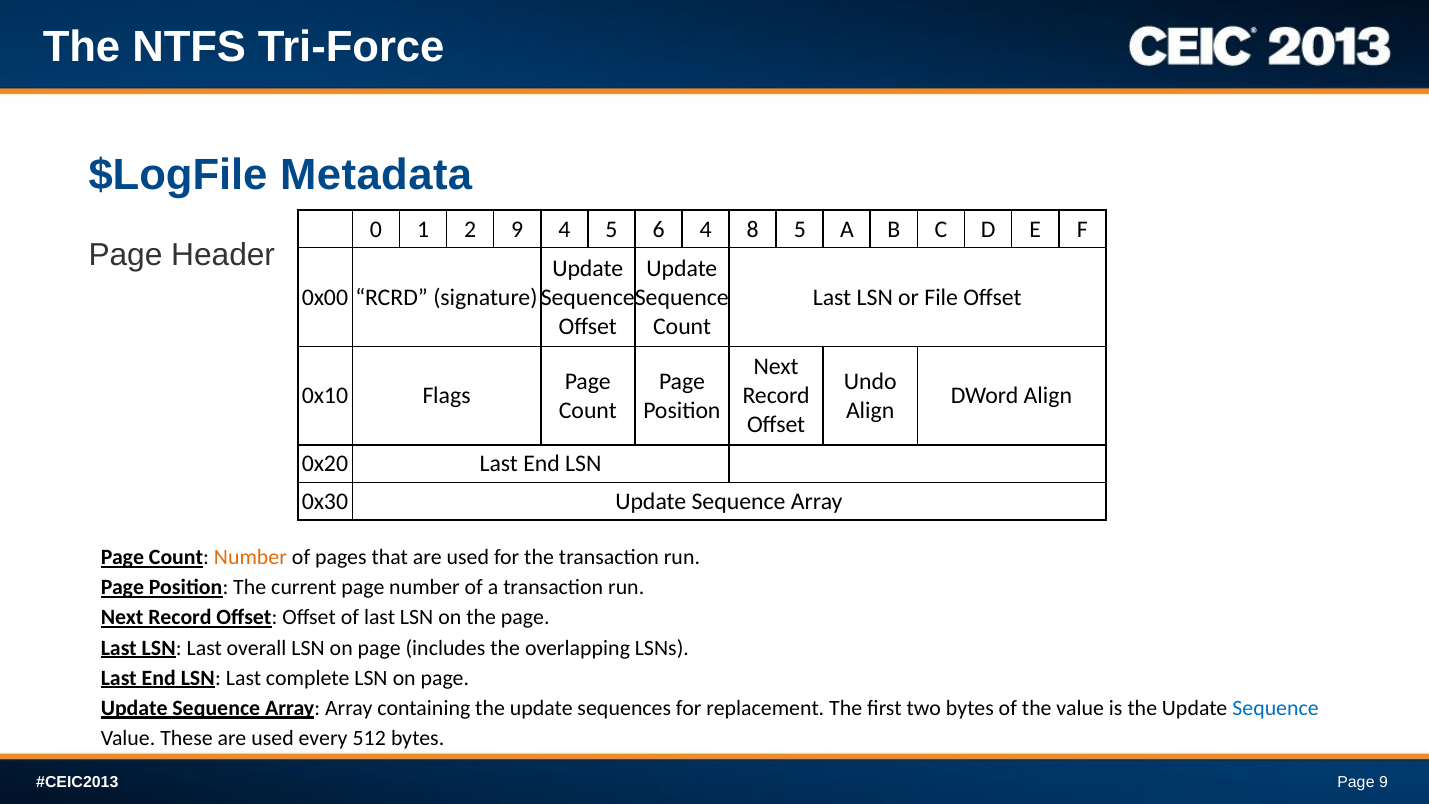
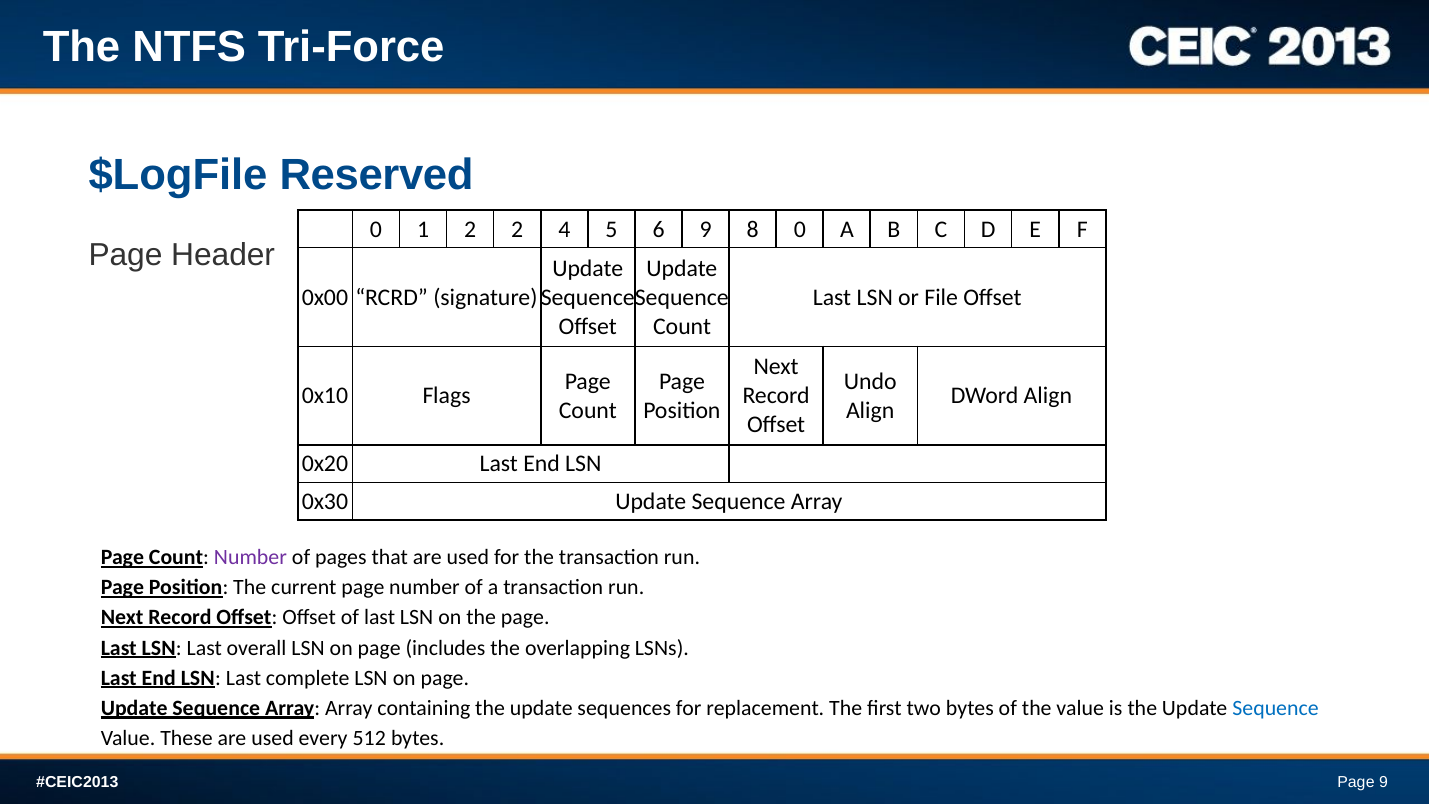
Metadata: Metadata -> Reserved
2 9: 9 -> 2
6 4: 4 -> 9
8 5: 5 -> 0
Number at (250, 557) colour: orange -> purple
